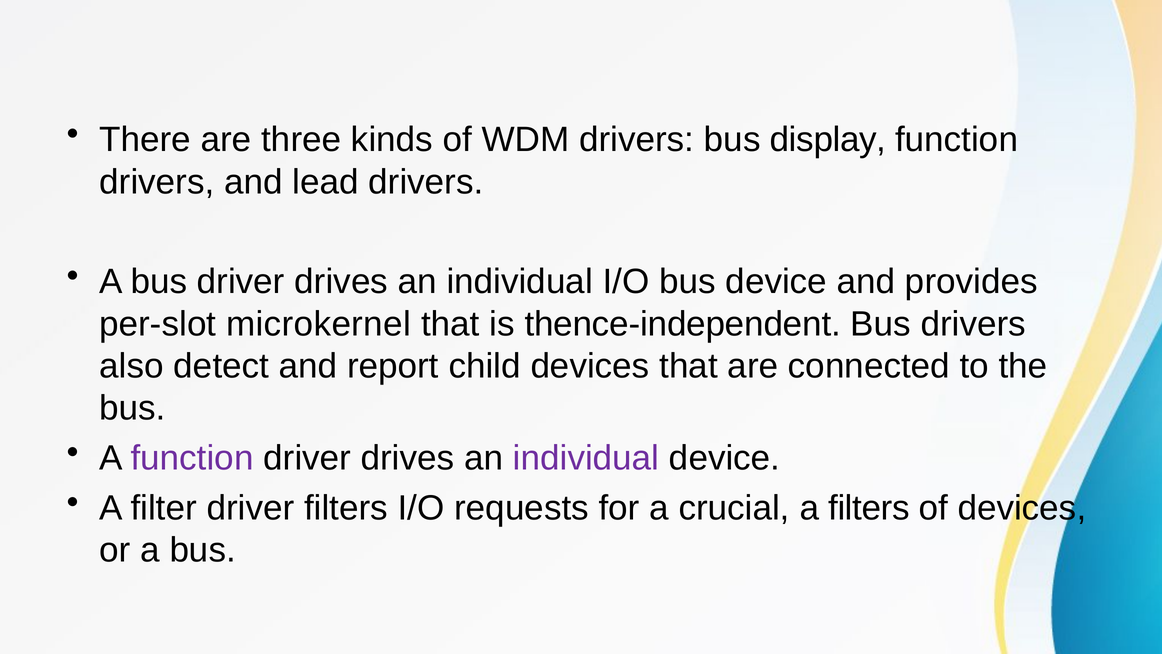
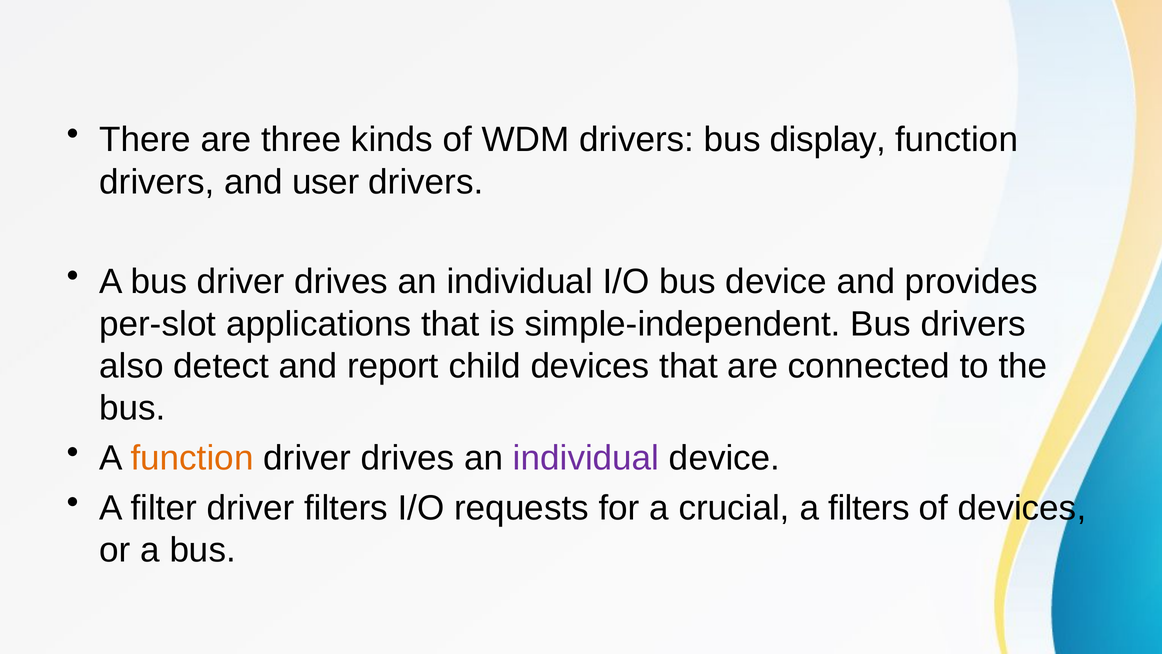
lead: lead -> user
microkernel: microkernel -> applications
thence-independent: thence-independent -> simple-independent
function at (192, 458) colour: purple -> orange
